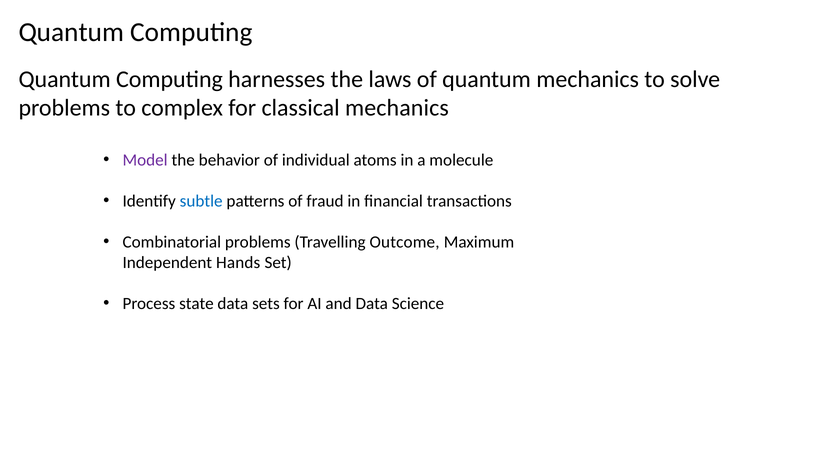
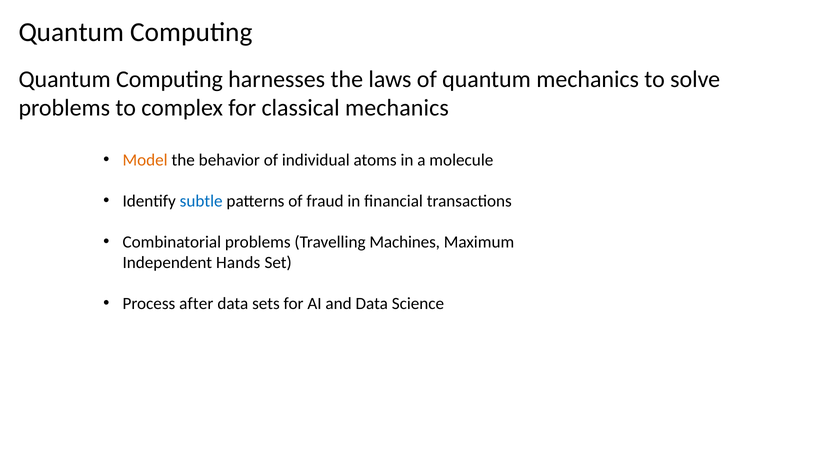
Model colour: purple -> orange
Outcome: Outcome -> Machines
state: state -> after
